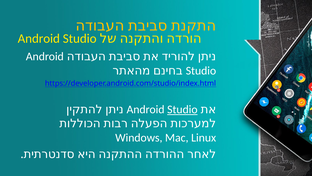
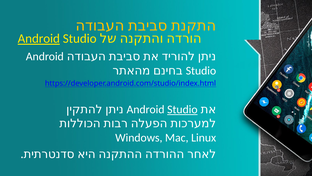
Android at (39, 39) underline: none -> present
